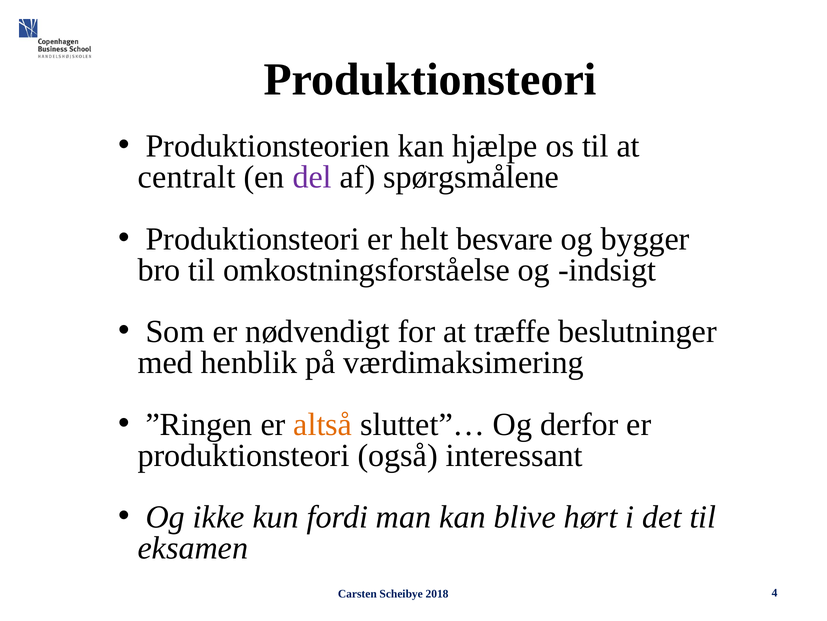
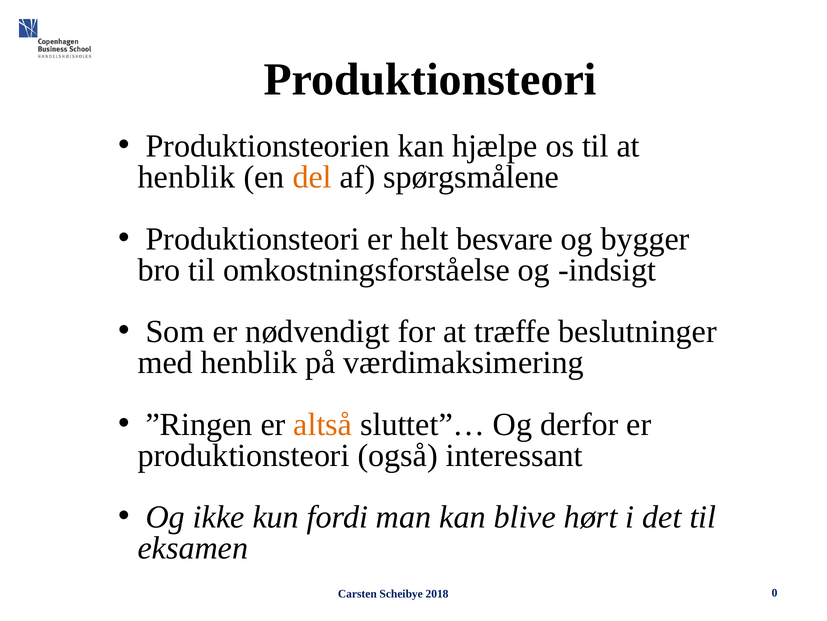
centralt at (187, 177): centralt -> henblik
del colour: purple -> orange
4: 4 -> 0
